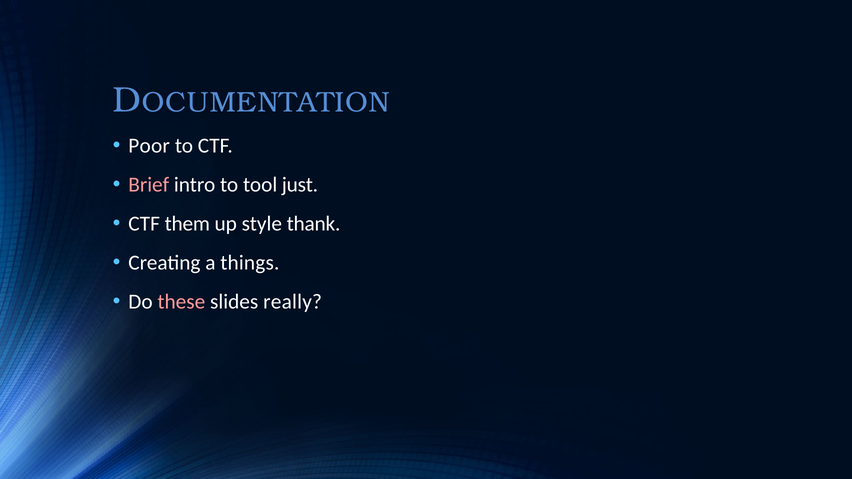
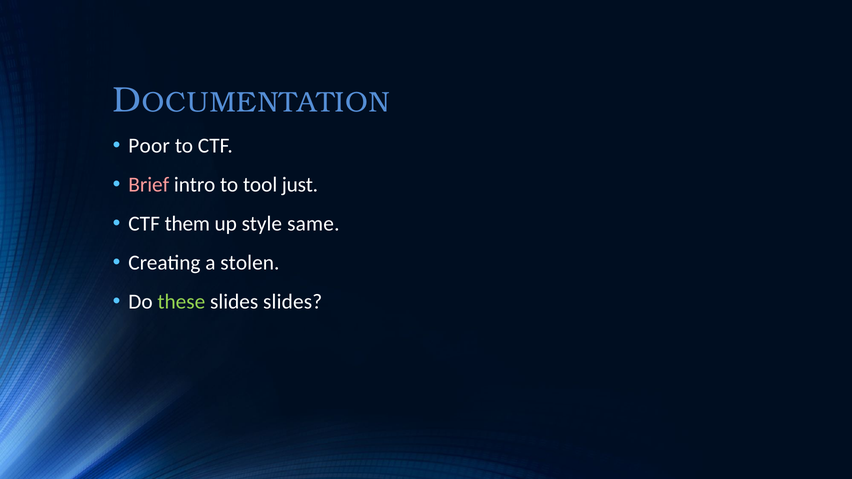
thank: thank -> same
things: things -> stolen
these colour: pink -> light green
slides really: really -> slides
